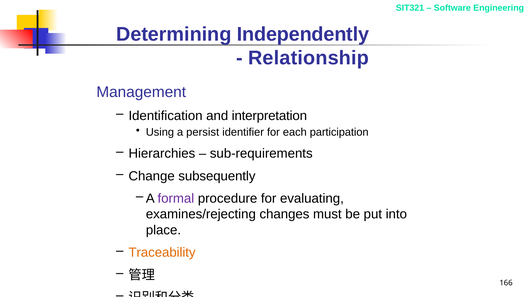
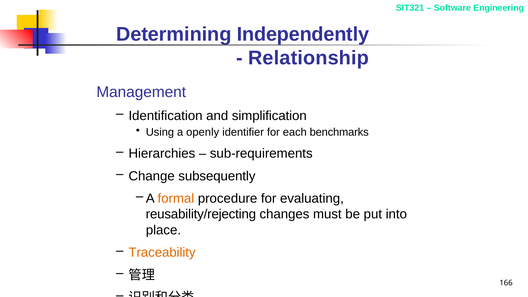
interpretation: interpretation -> simplification
persist: persist -> openly
participation: participation -> benchmarks
formal colour: purple -> orange
examines/rejecting: examines/rejecting -> reusability/rejecting
